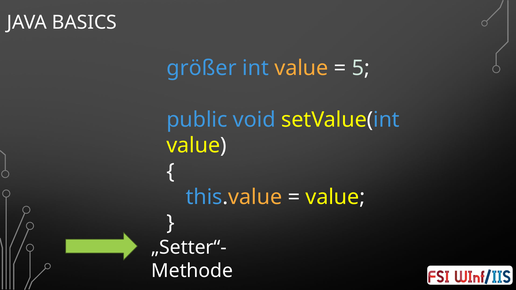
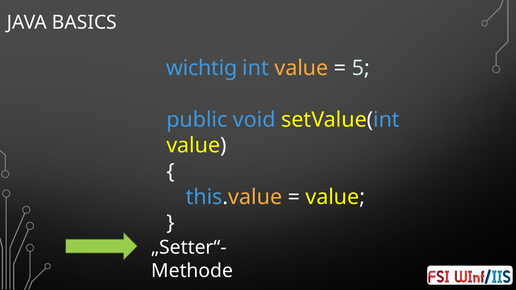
größer: größer -> wichtig
